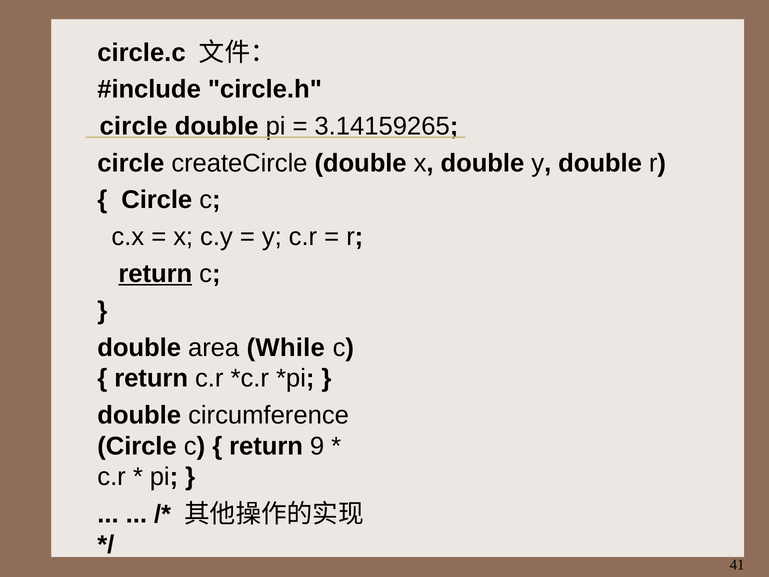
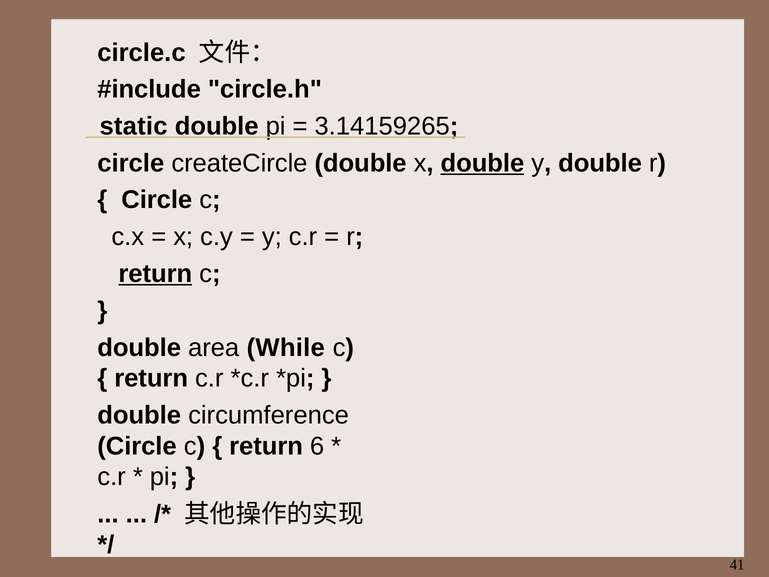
circle at (134, 126): circle -> static
double at (482, 163) underline: none -> present
9: 9 -> 6
